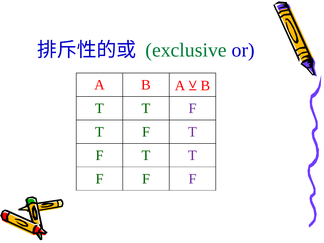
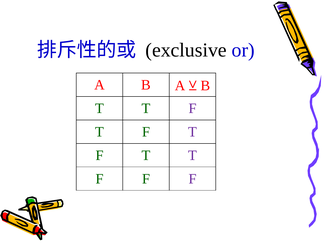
exclusive colour: green -> black
